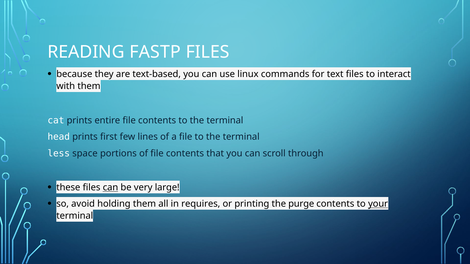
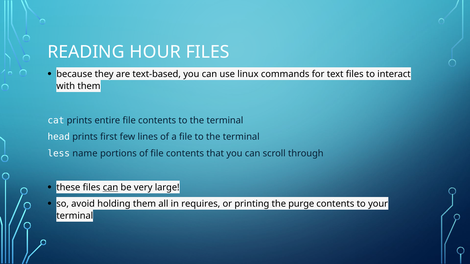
FASTP: FASTP -> HOUR
space: space -> name
your underline: present -> none
